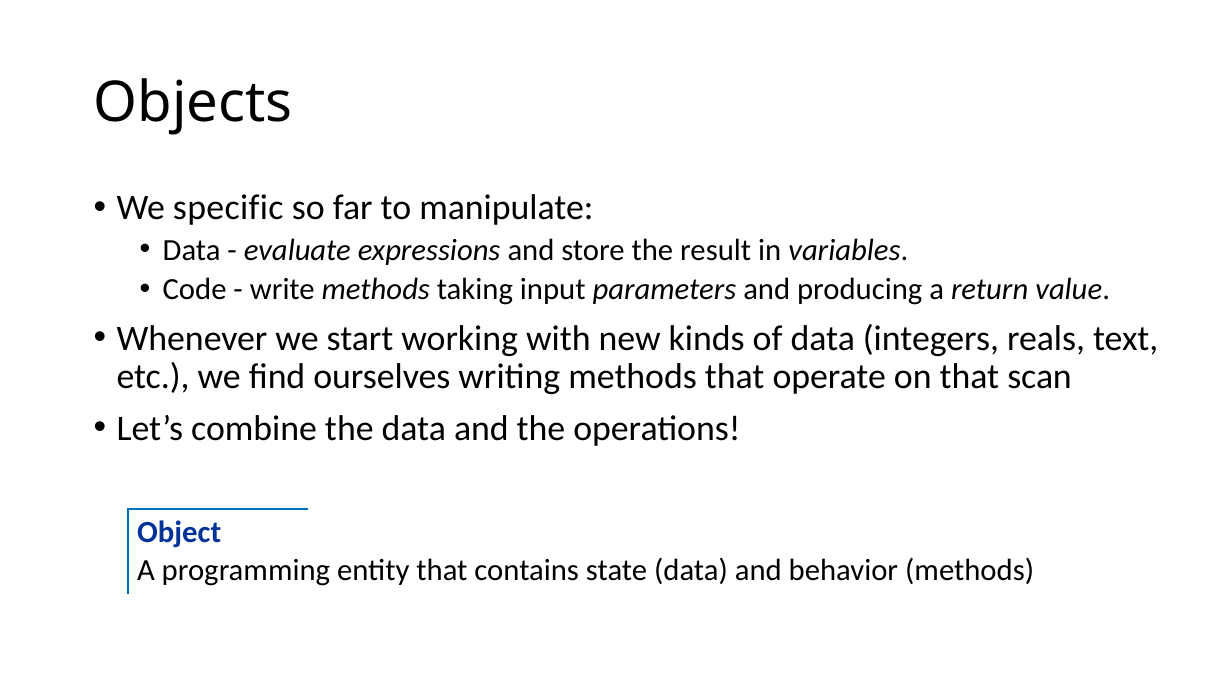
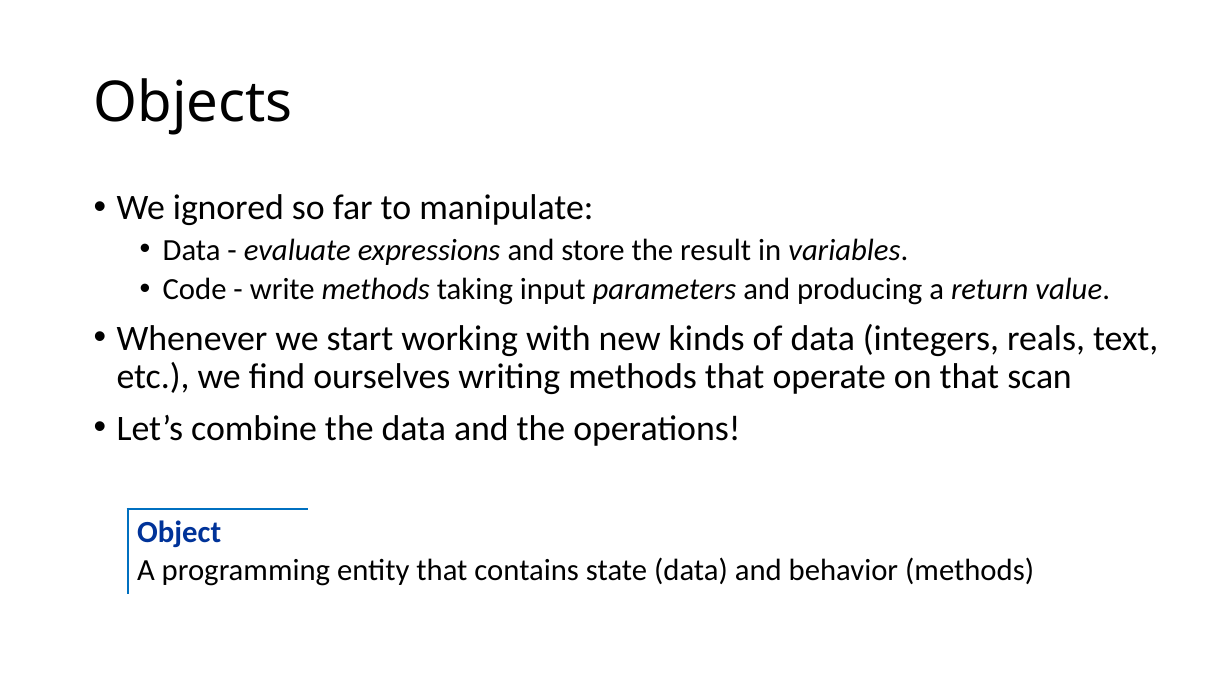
specific: specific -> ignored
